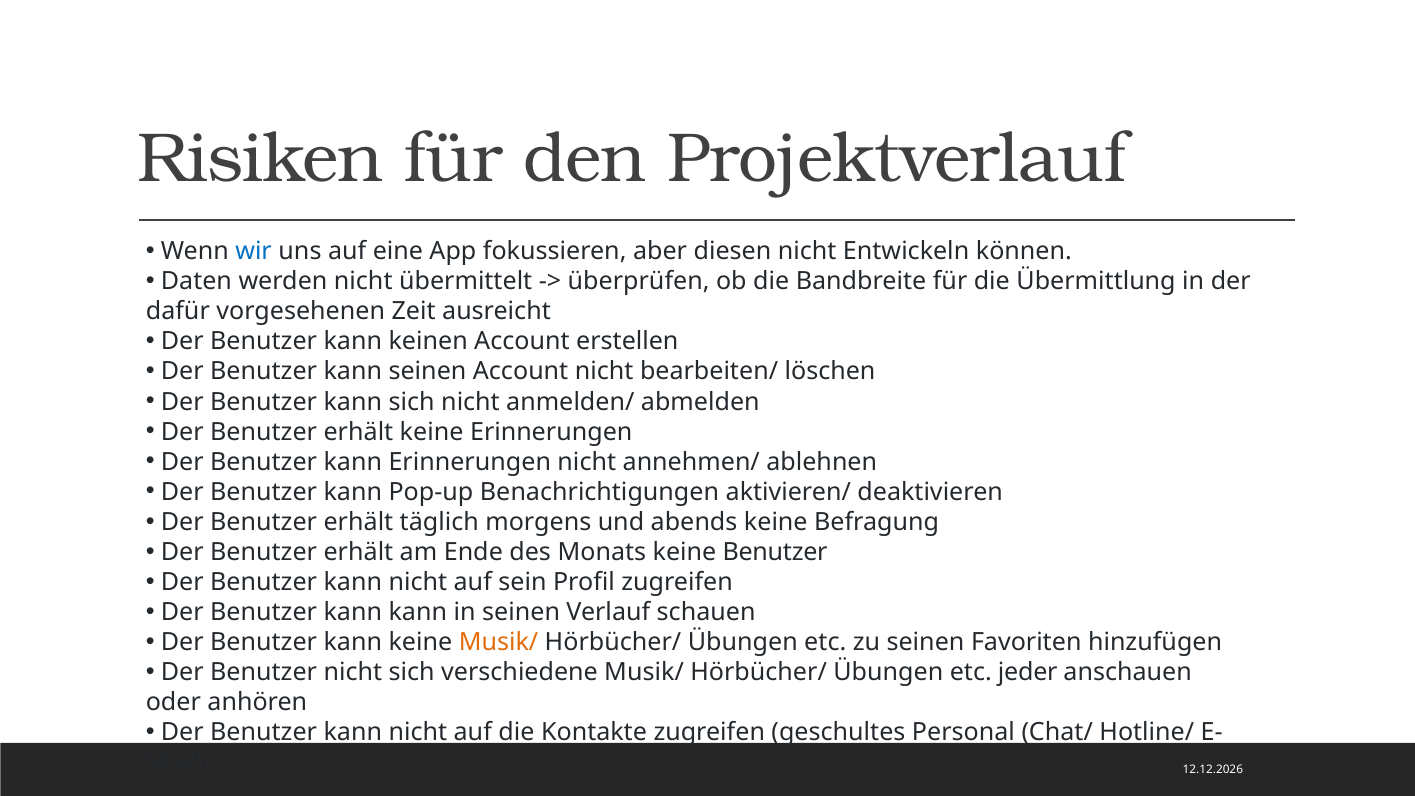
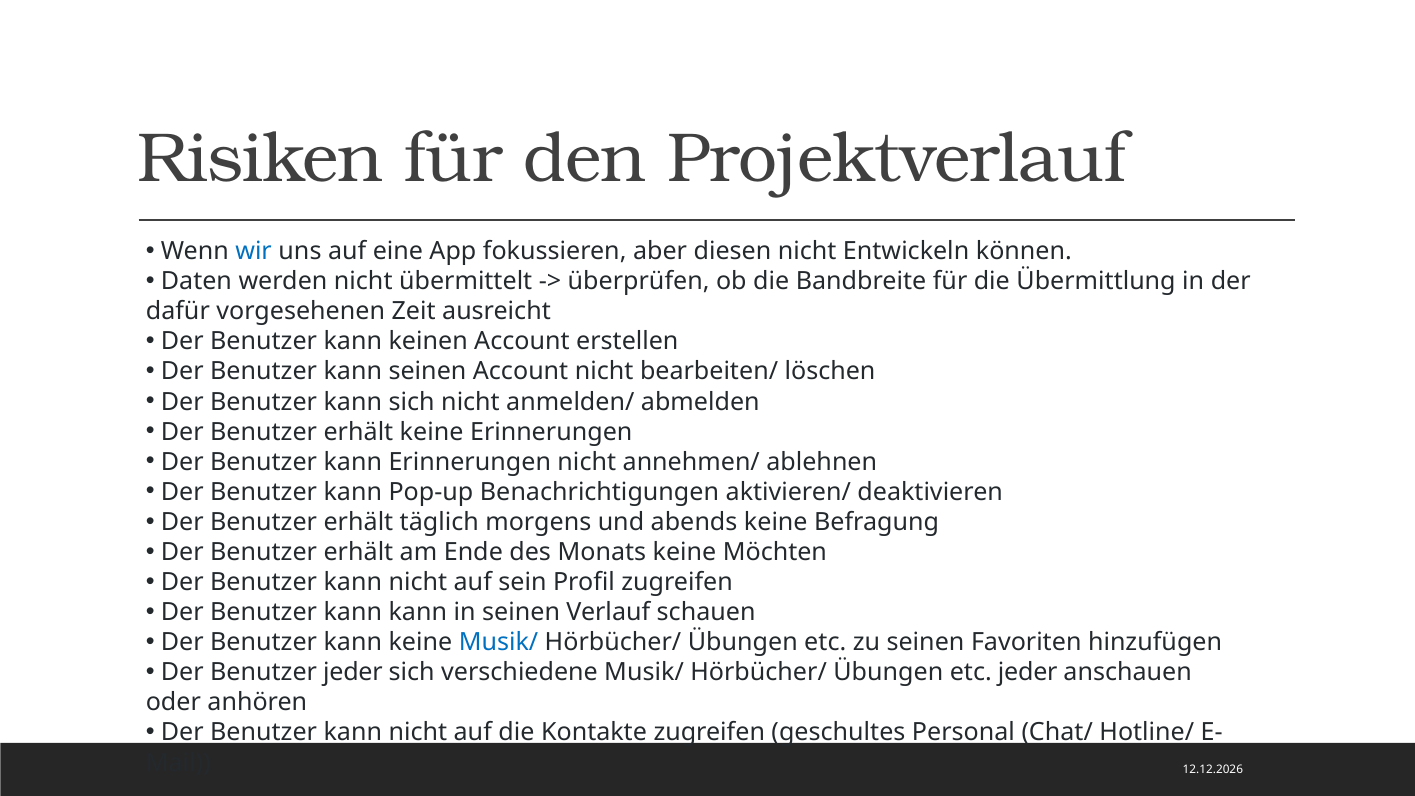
keine Benutzer: Benutzer -> Möchten
Musik/ at (499, 642) colour: orange -> blue
Benutzer nicht: nicht -> jeder
